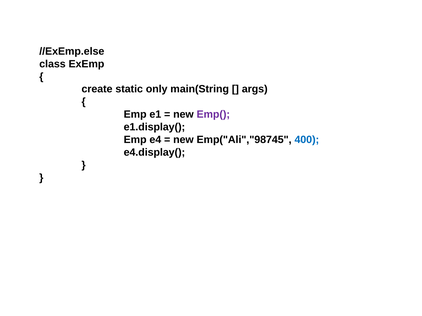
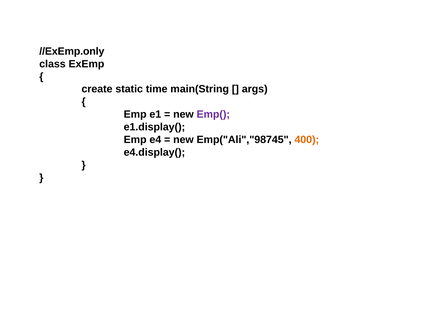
//ExEmp.else: //ExEmp.else -> //ExEmp.only
only: only -> time
400 colour: blue -> orange
